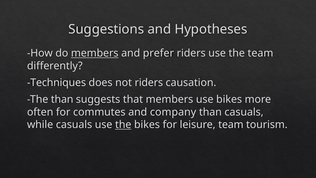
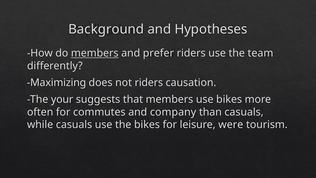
Suggestions: Suggestions -> Background
Techniques: Techniques -> Maximizing
The than: than -> your
the at (123, 125) underline: present -> none
leisure team: team -> were
